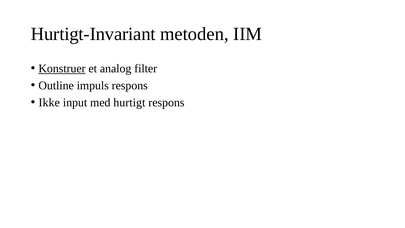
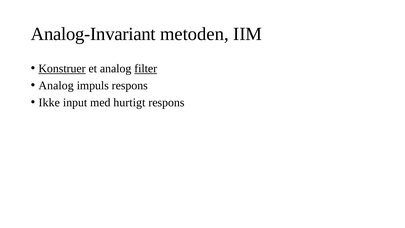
Hurtigt-Invariant: Hurtigt-Invariant -> Analog-Invariant
filter underline: none -> present
Outline at (56, 85): Outline -> Analog
